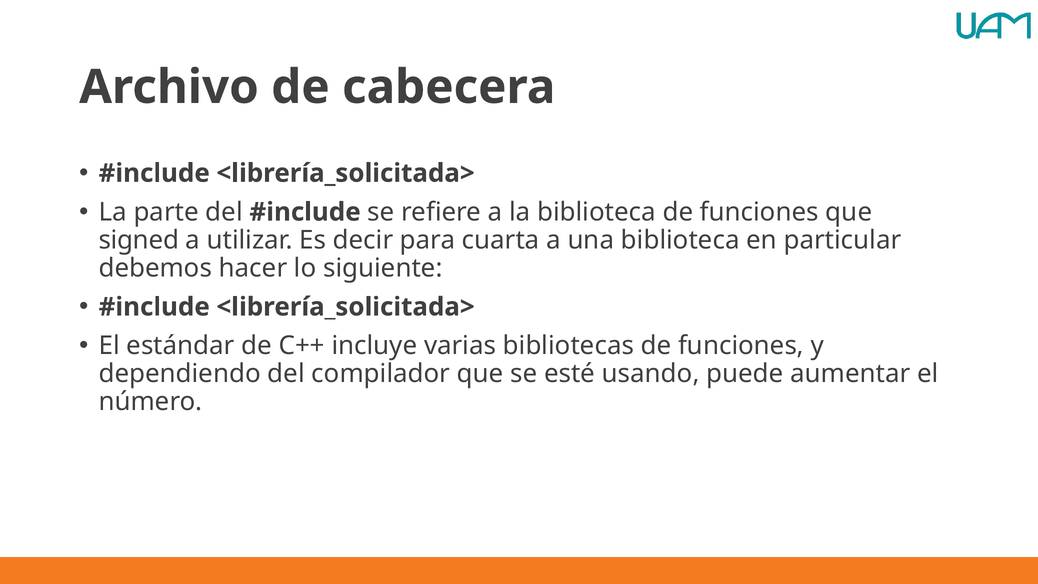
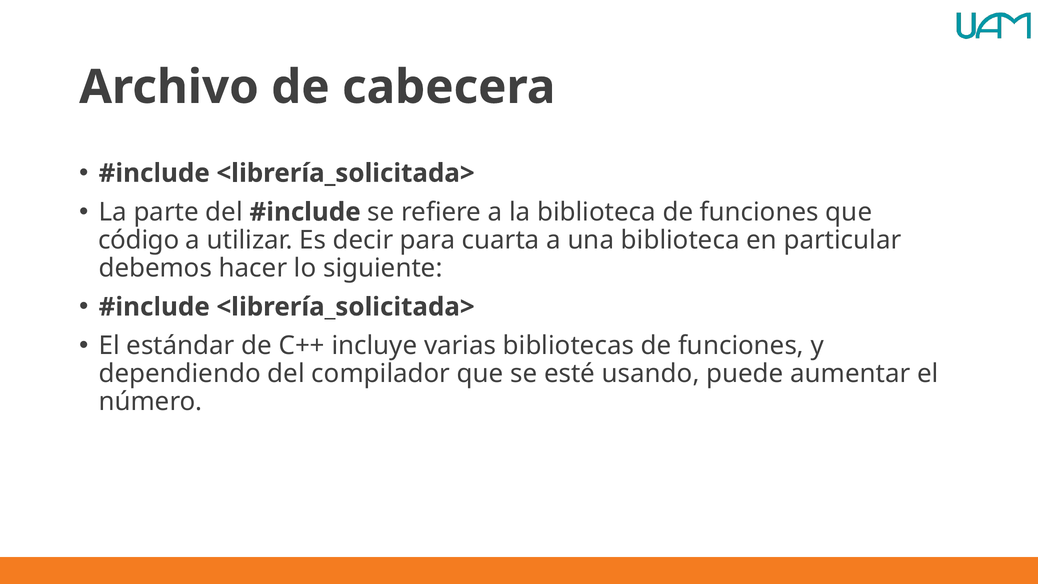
signed: signed -> código
